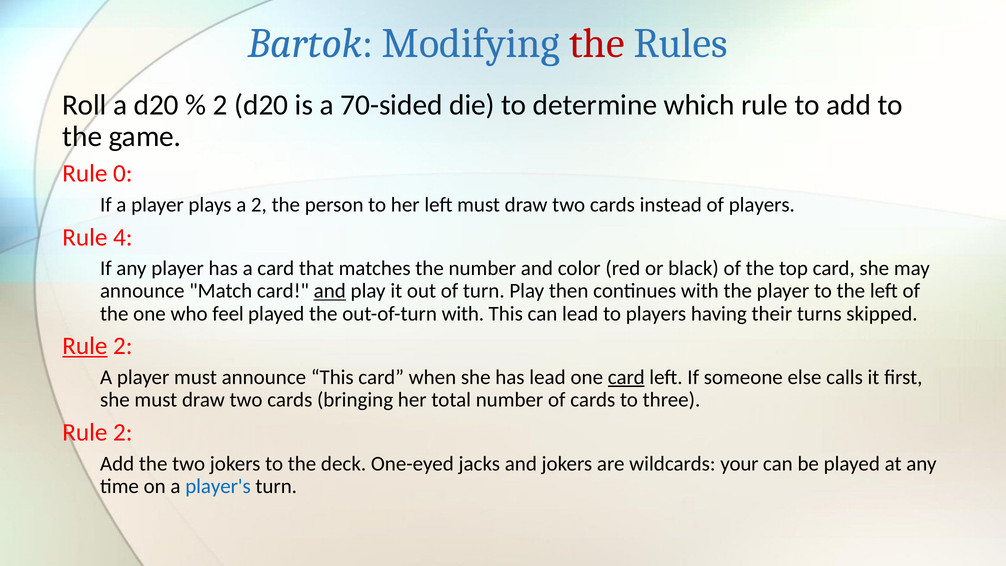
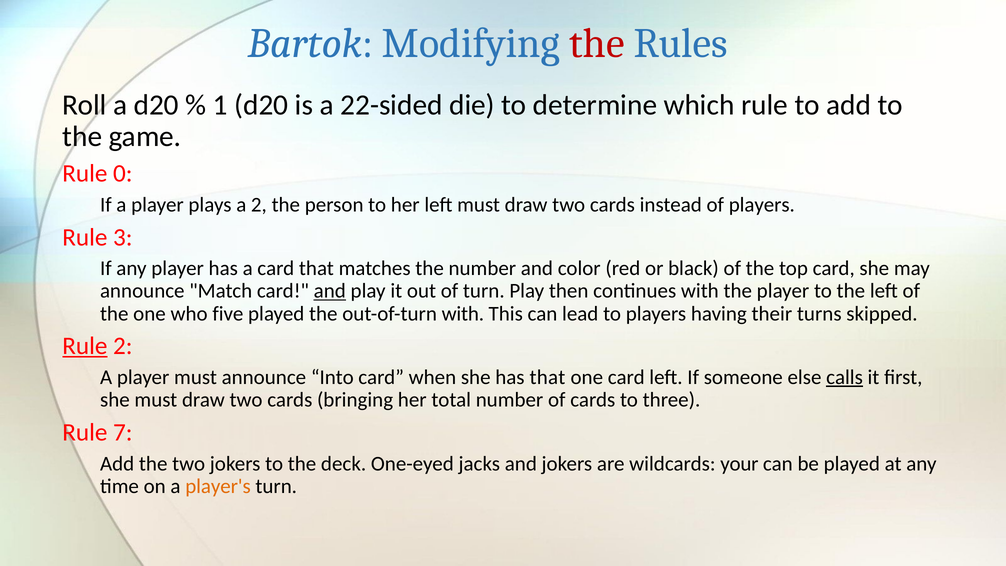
2 at (220, 105): 2 -> 1
70-sided: 70-sided -> 22-sided
4: 4 -> 3
feel: feel -> five
announce This: This -> Into
has lead: lead -> that
card at (626, 377) underline: present -> none
calls underline: none -> present
2 at (123, 432): 2 -> 7
player's colour: blue -> orange
